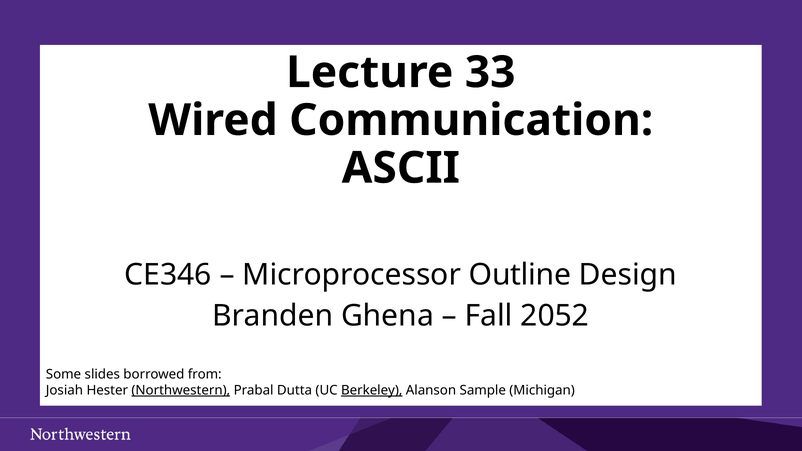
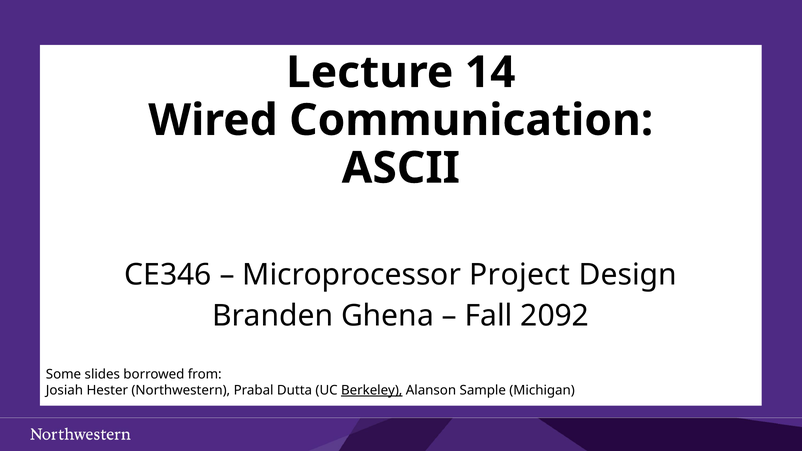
33: 33 -> 14
Outline: Outline -> Project
2052: 2052 -> 2092
Northwestern underline: present -> none
